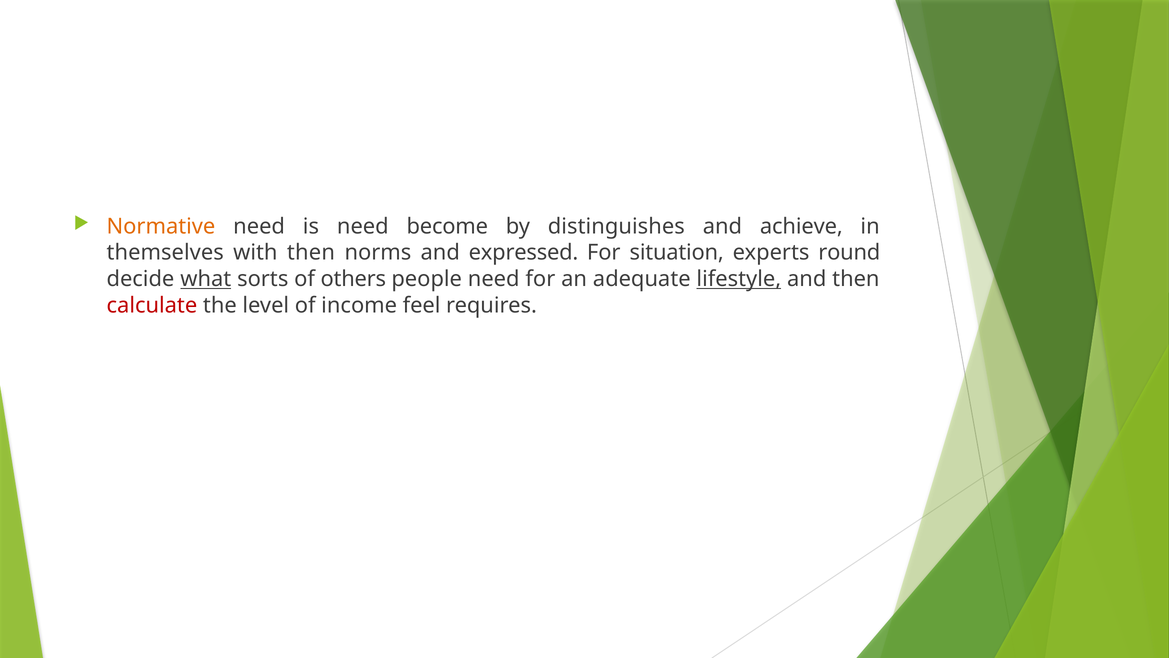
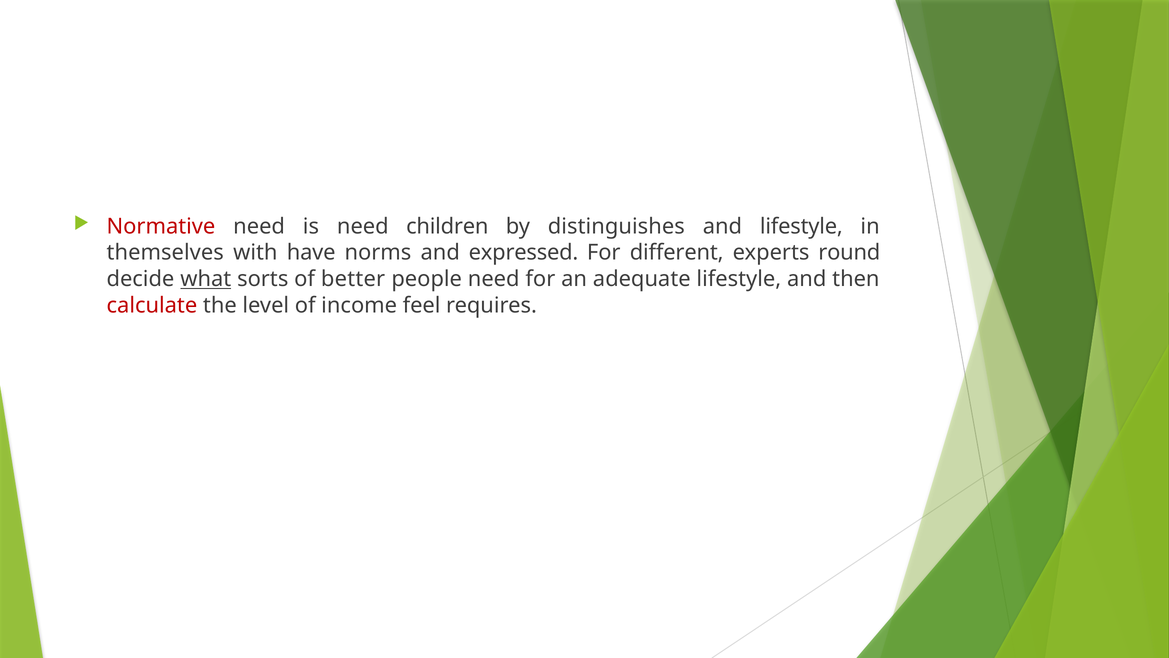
Normative colour: orange -> red
become: become -> children
and achieve: achieve -> lifestyle
with then: then -> have
situation: situation -> different
others: others -> better
lifestyle at (739, 279) underline: present -> none
